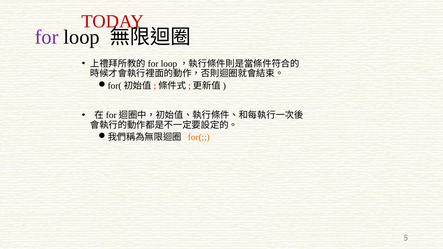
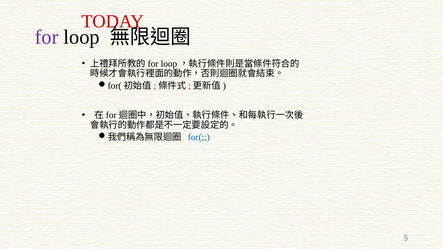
for( colour: orange -> blue
